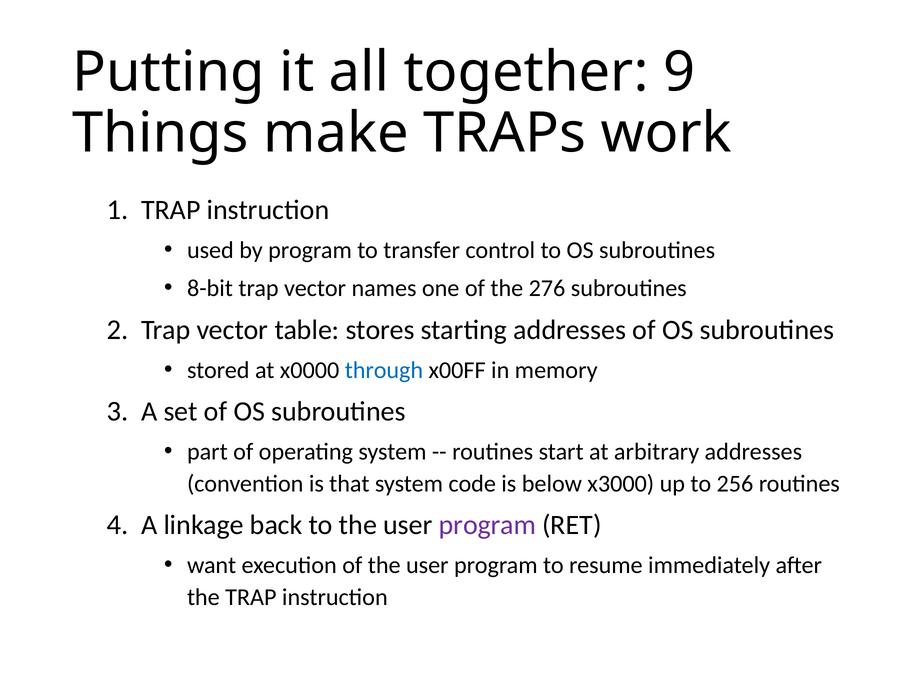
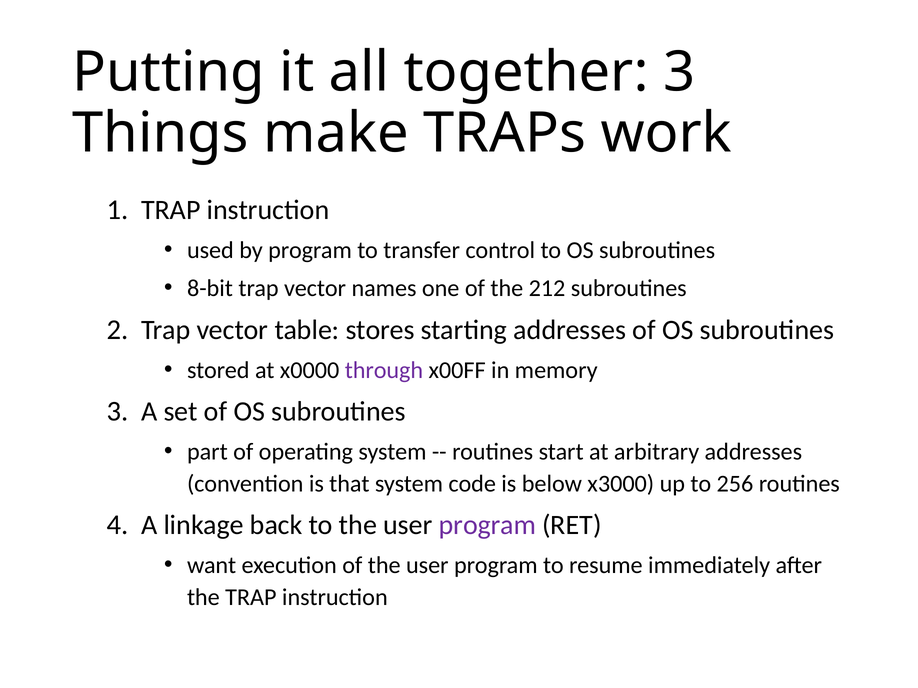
together 9: 9 -> 3
276: 276 -> 212
through colour: blue -> purple
